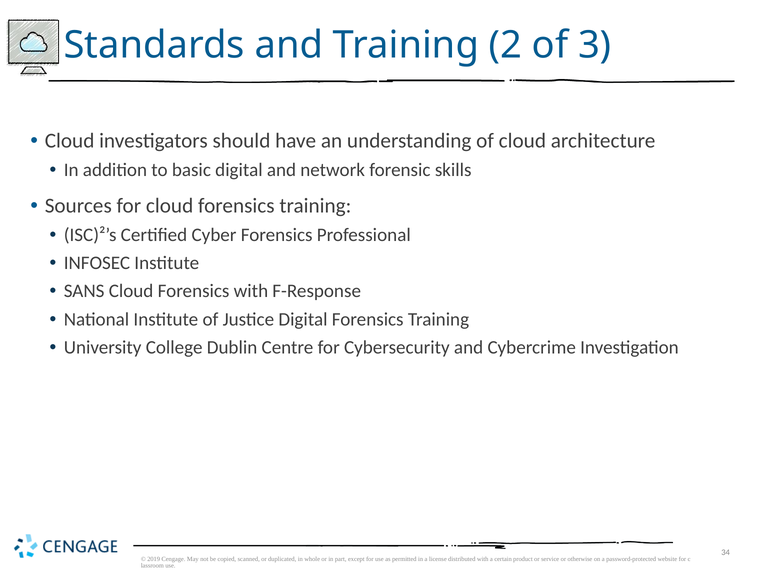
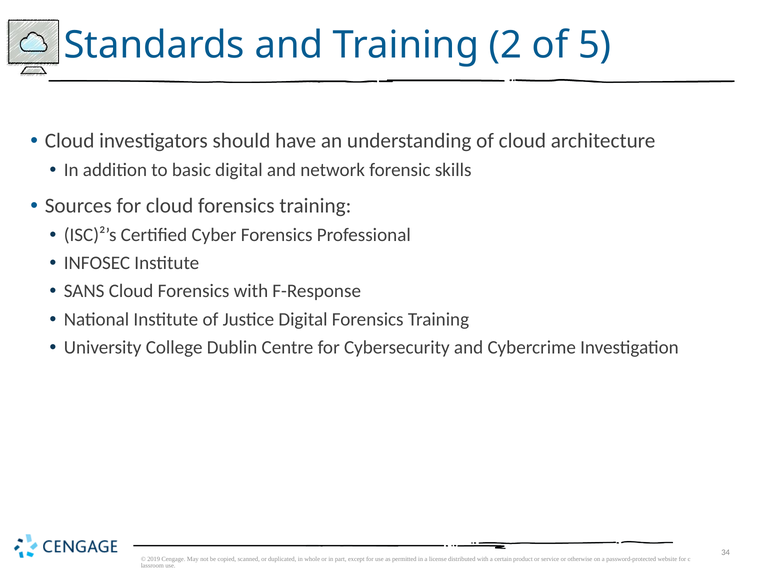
3: 3 -> 5
